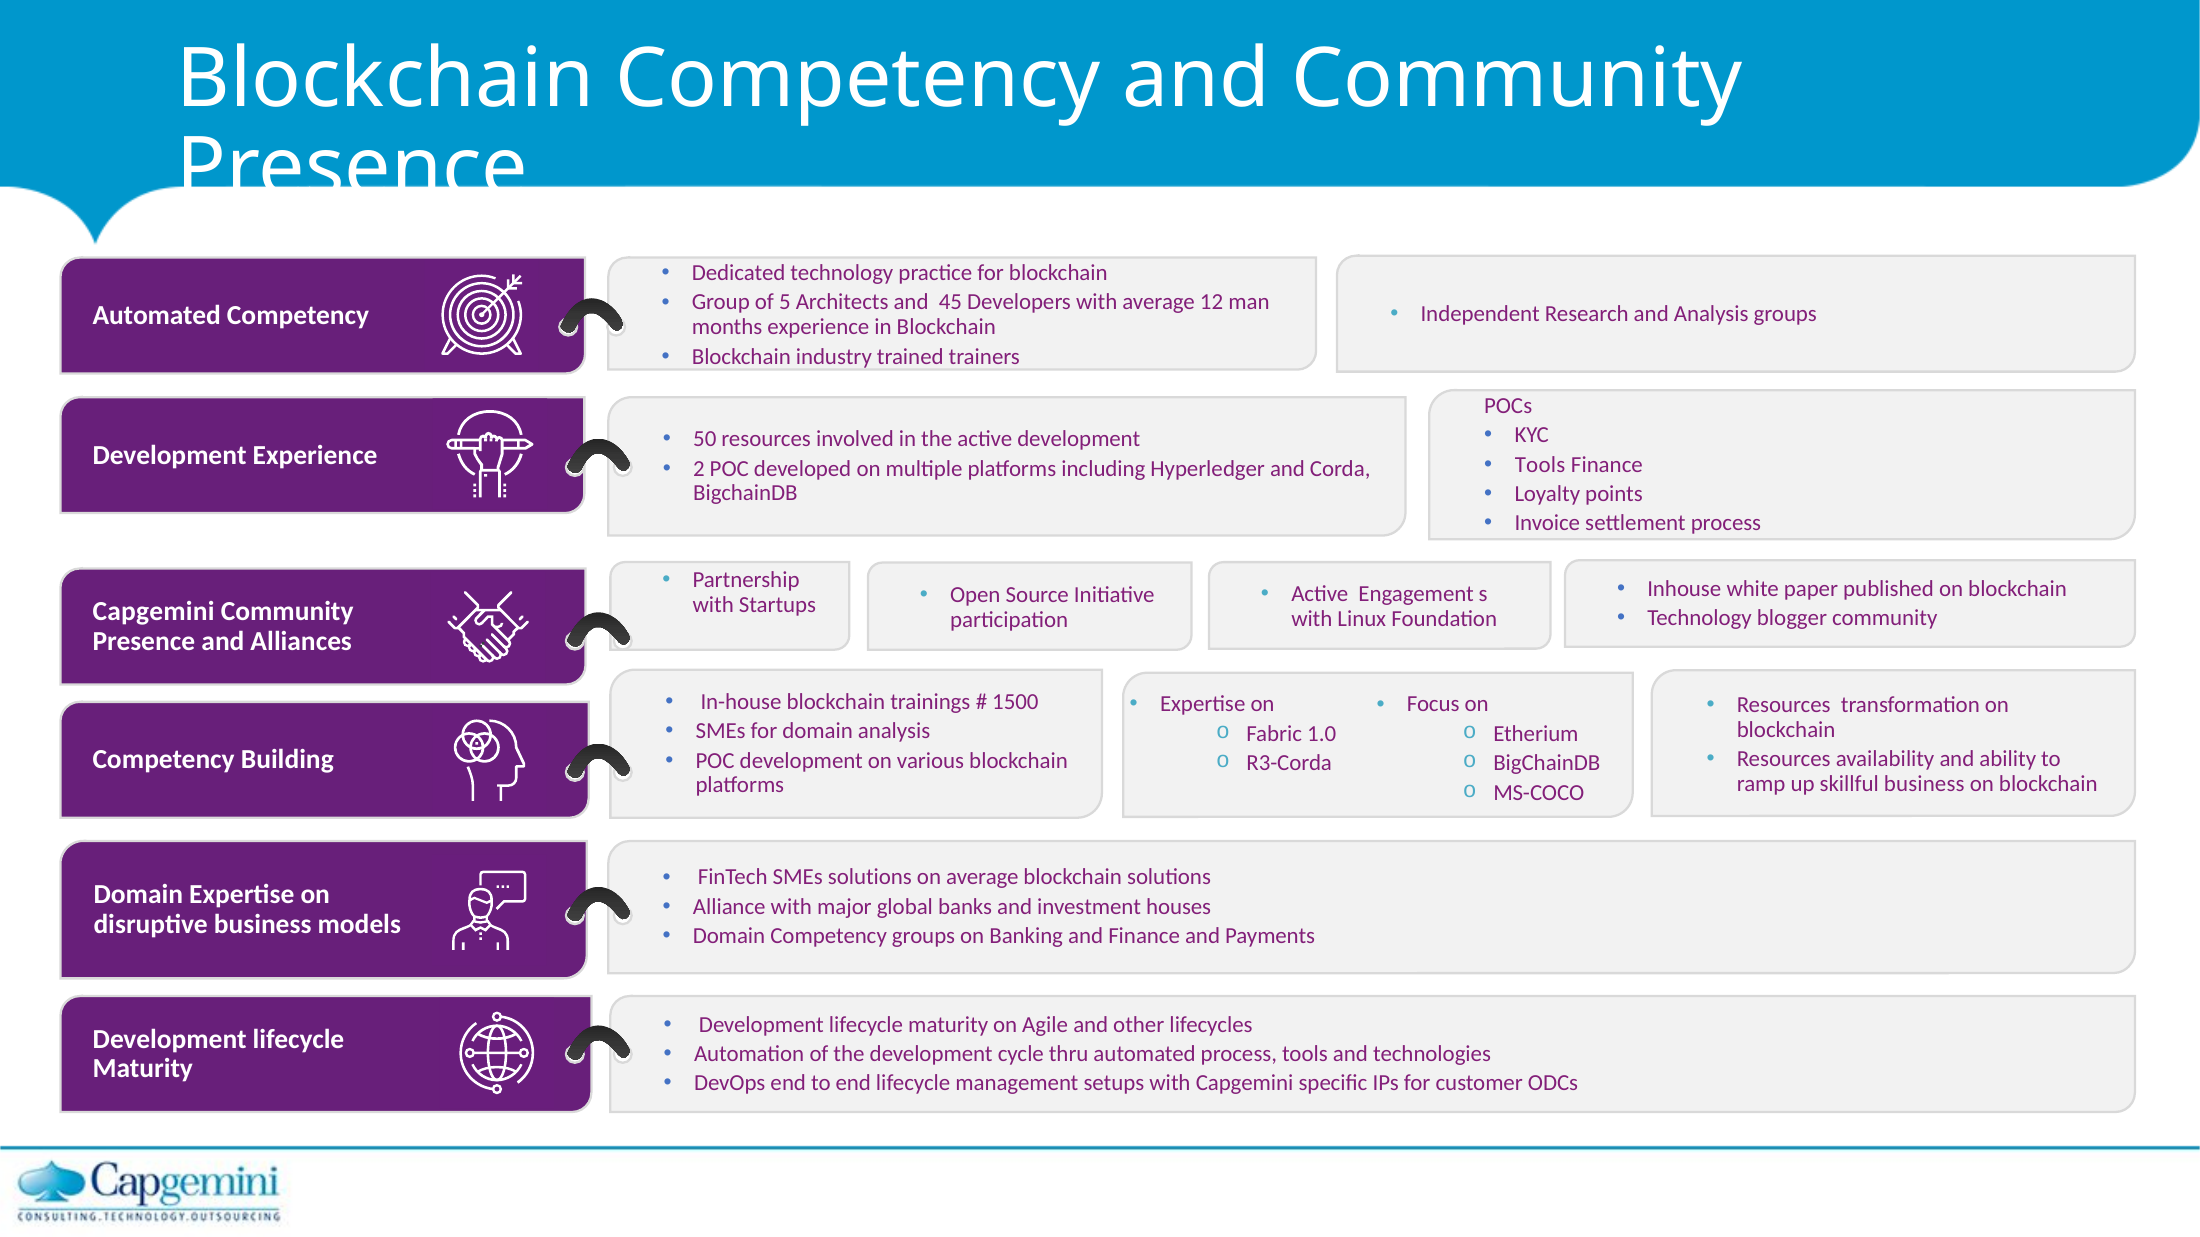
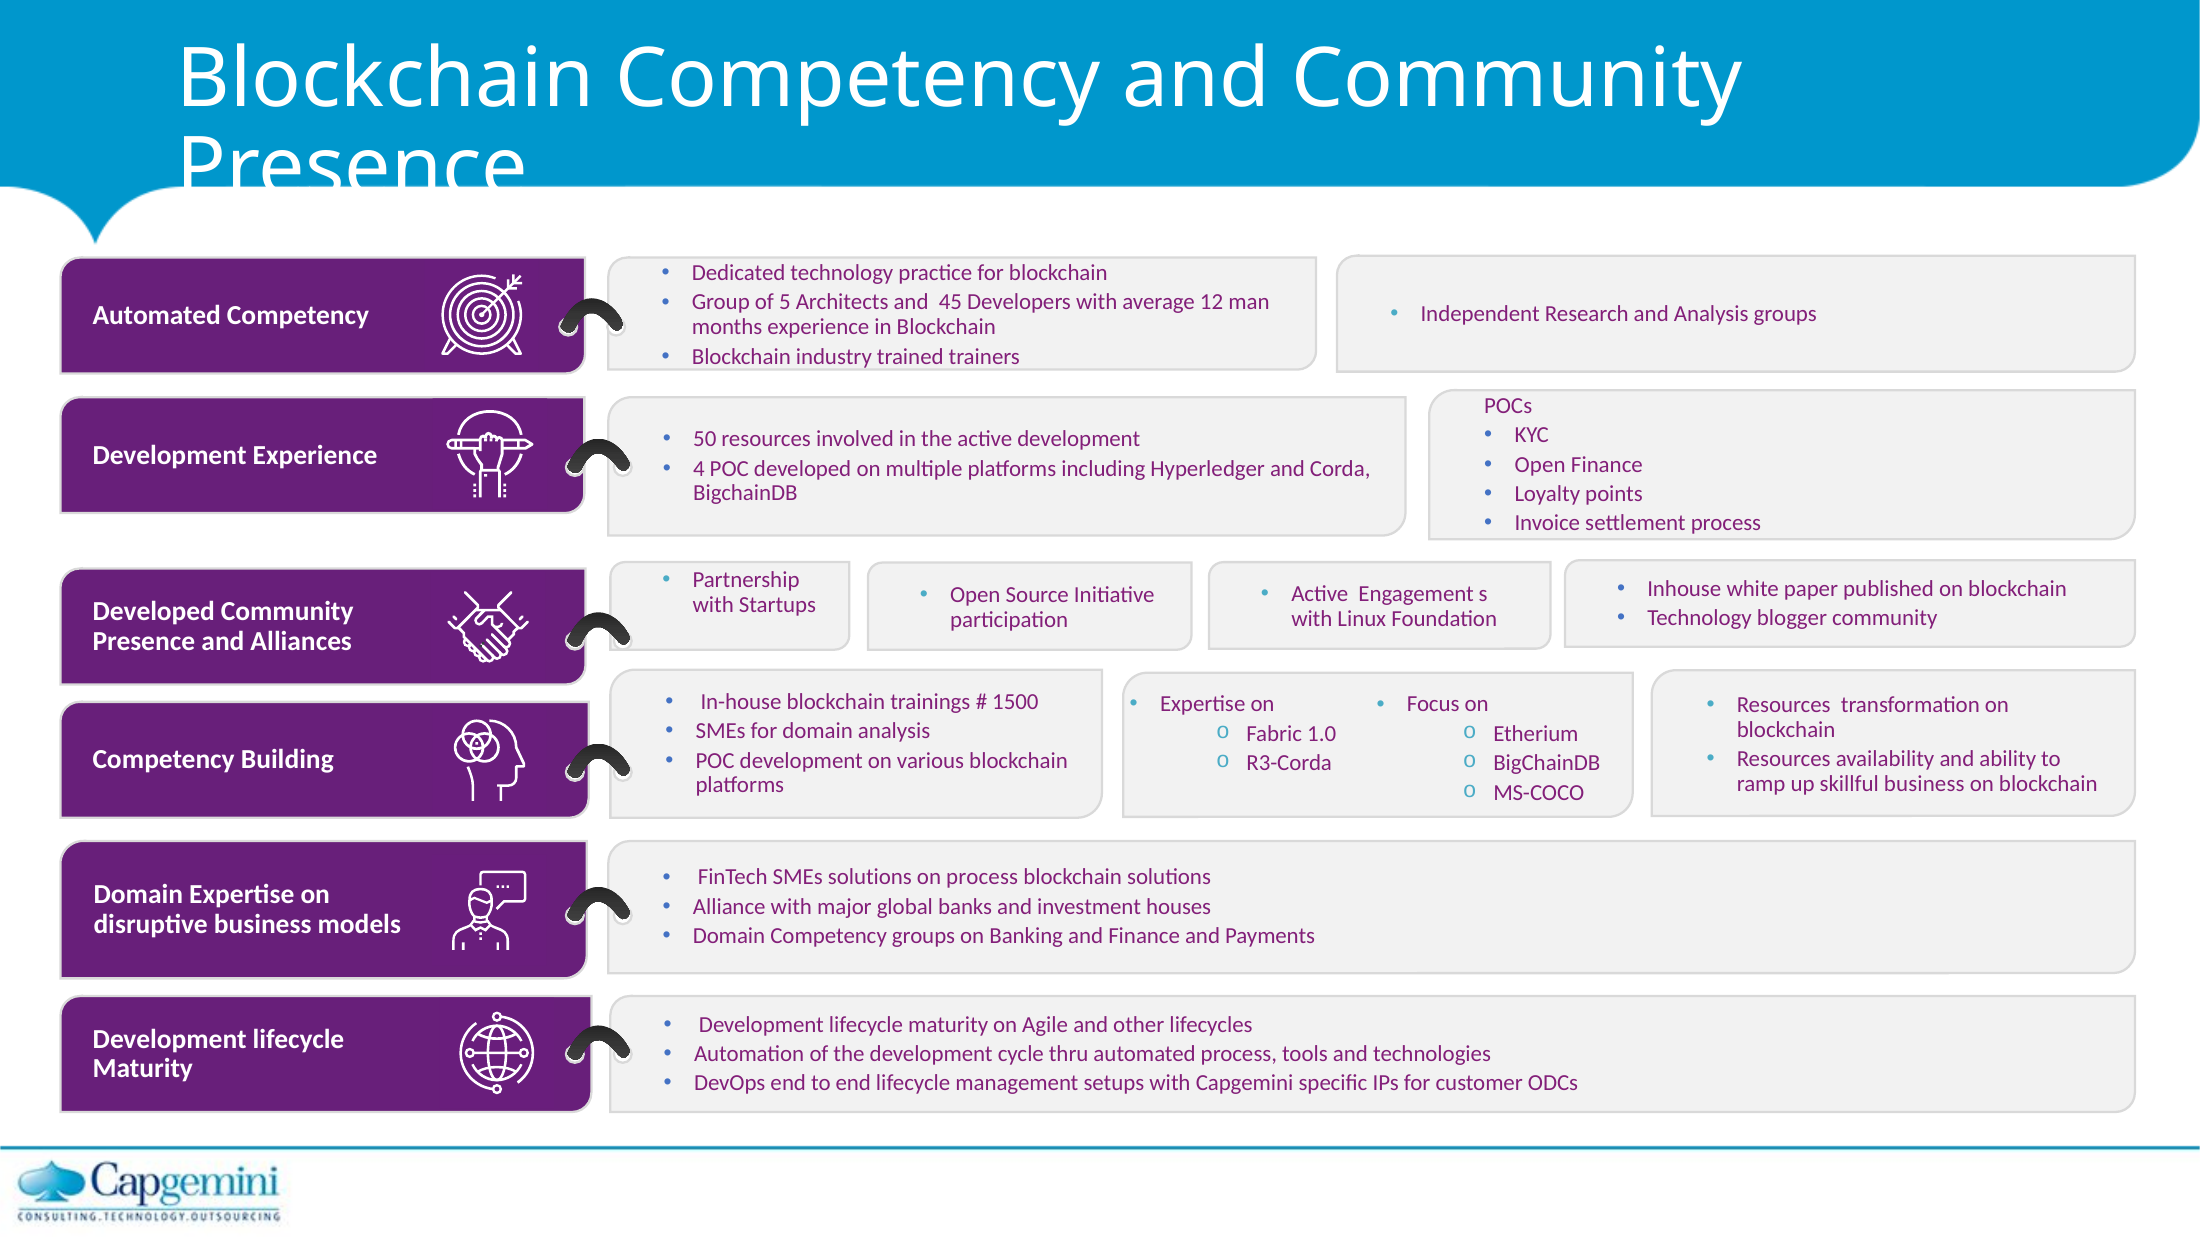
Tools at (1540, 465): Tools -> Open
2: 2 -> 4
Capgemini at (154, 612): Capgemini -> Developed
on average: average -> process
